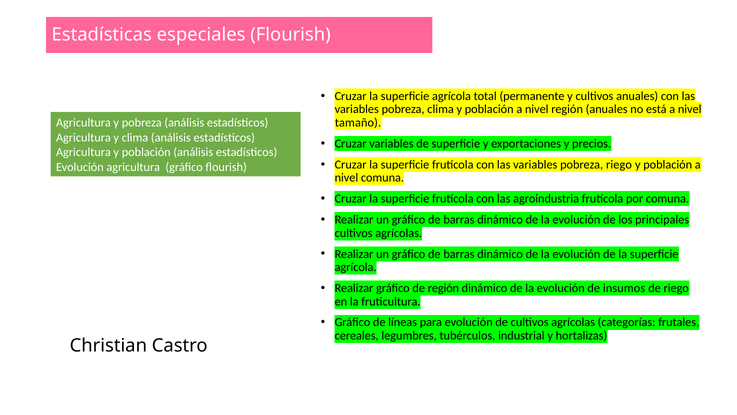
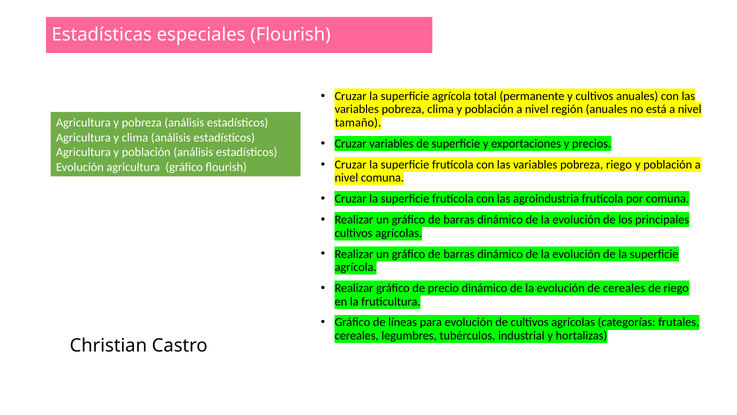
de región: región -> precio
de insumos: insumos -> cereales
